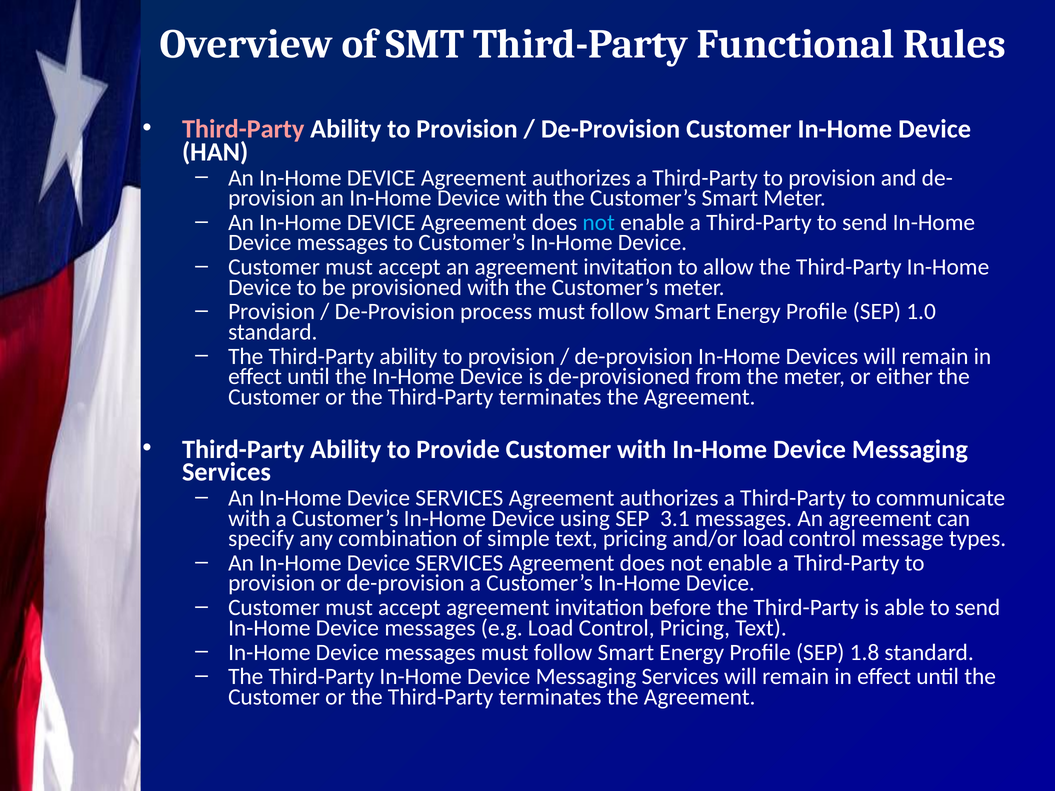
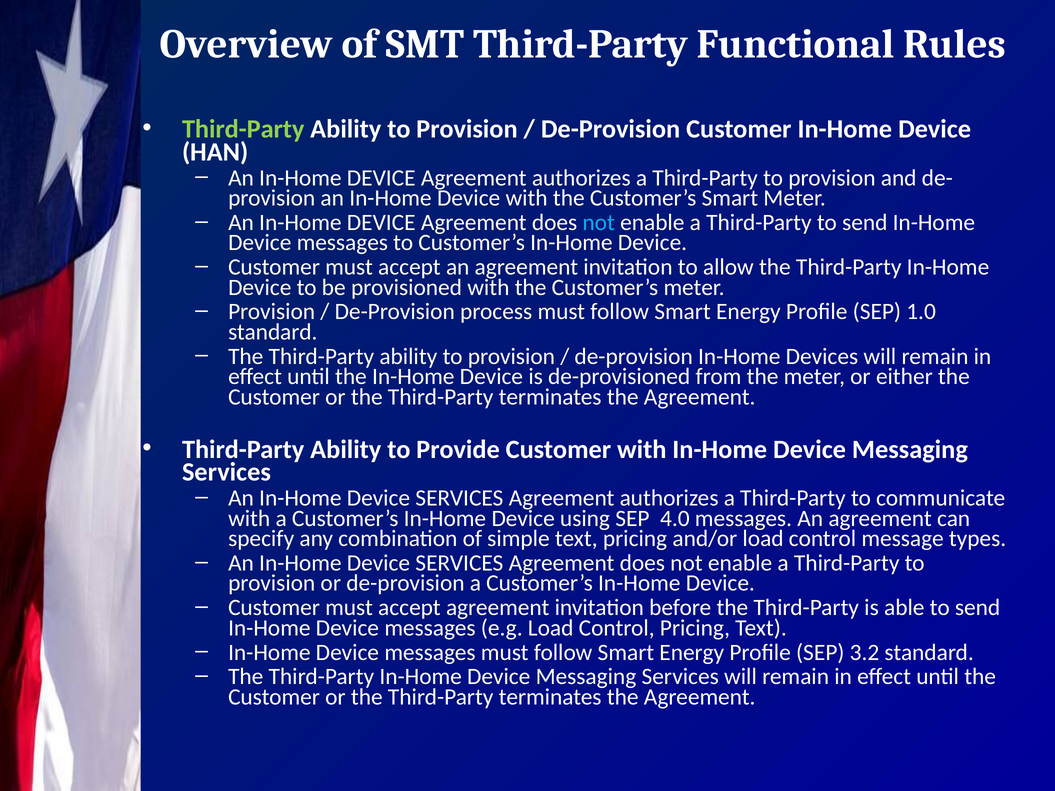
Third-Party at (243, 129) colour: pink -> light green
3.1: 3.1 -> 4.0
1.8: 1.8 -> 3.2
